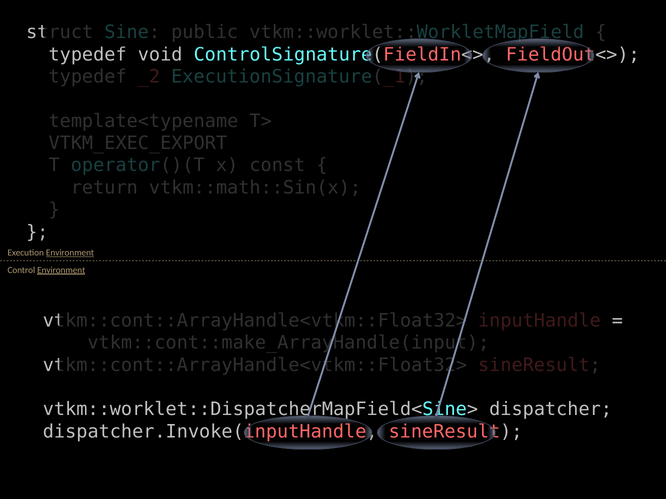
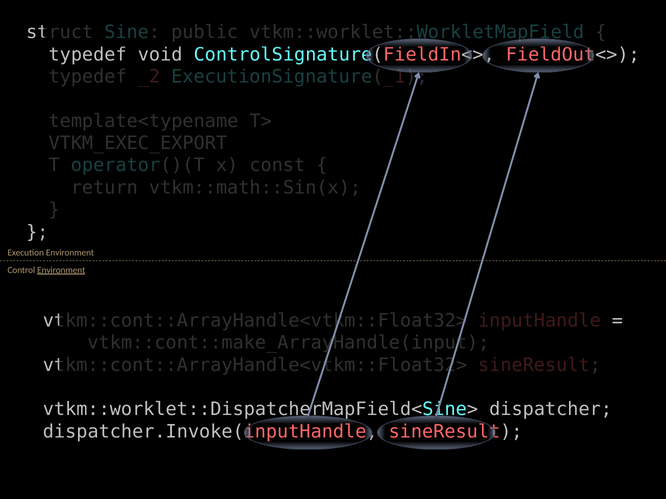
Environment at (70, 253) underline: present -> none
